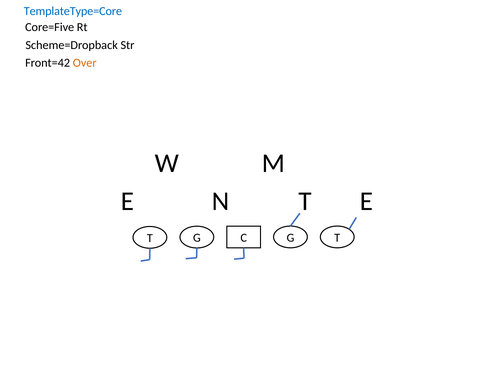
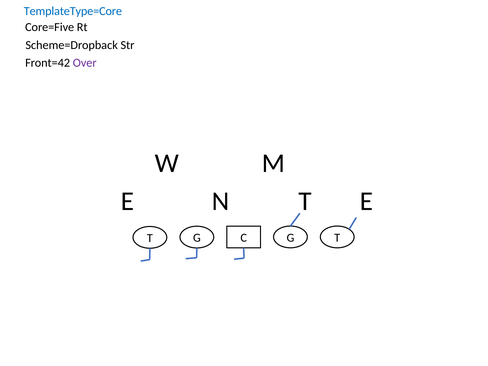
Over colour: orange -> purple
